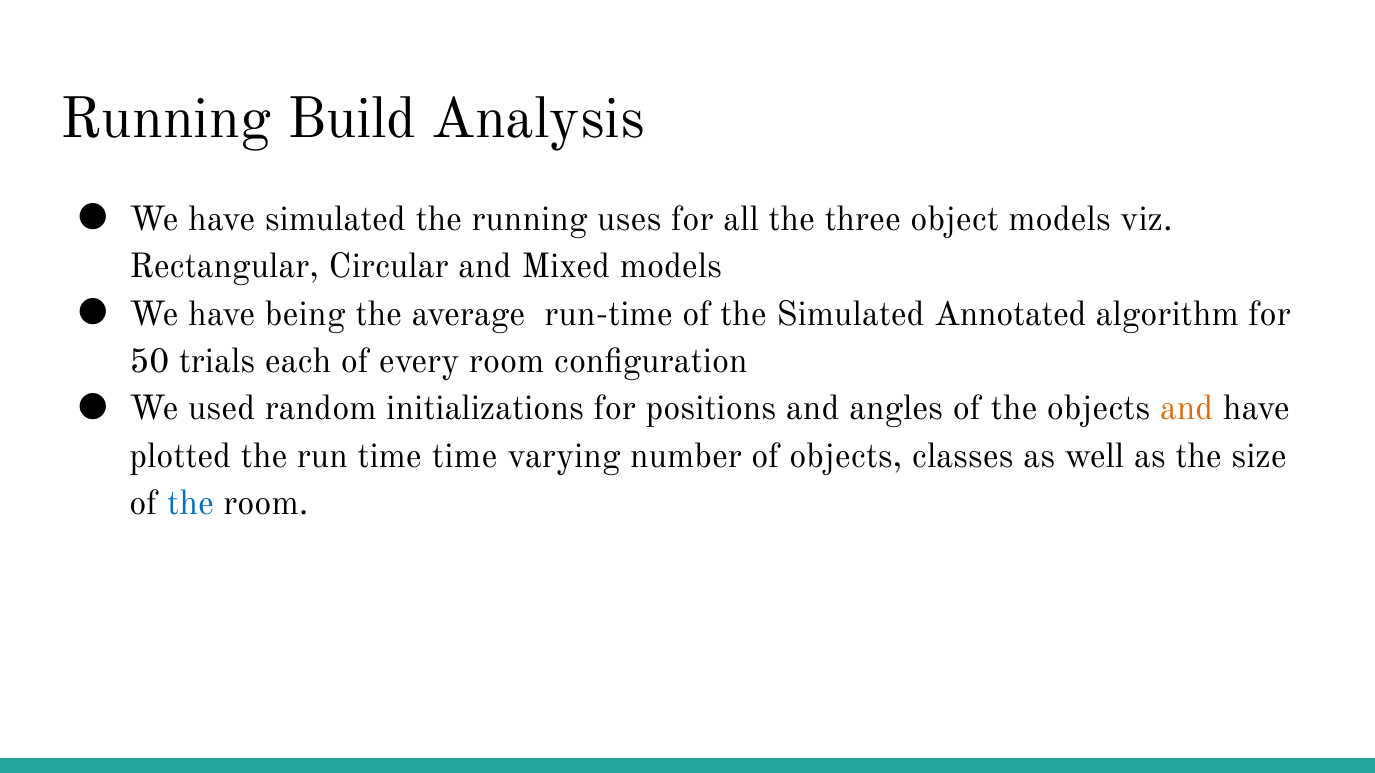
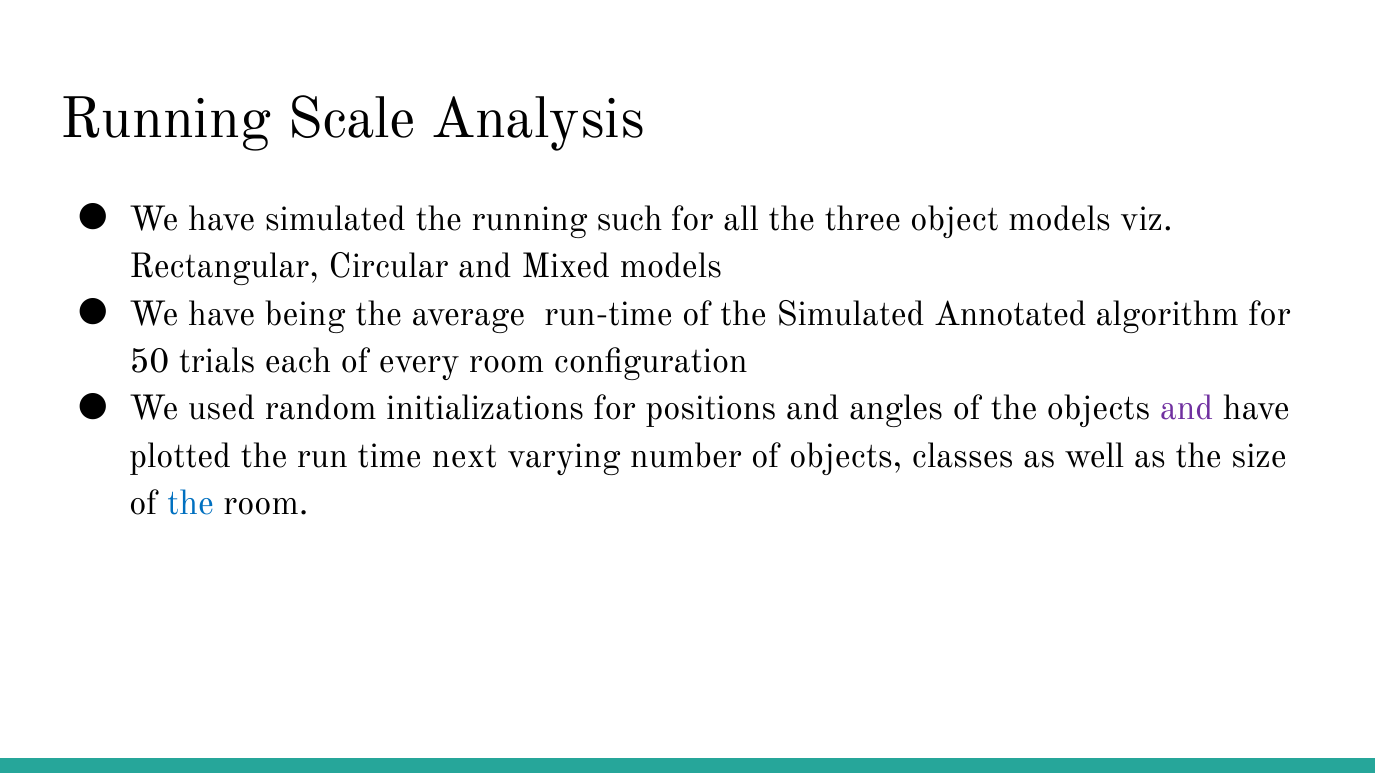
Build: Build -> Scale
uses: uses -> such
and at (1187, 409) colour: orange -> purple
time time: time -> next
